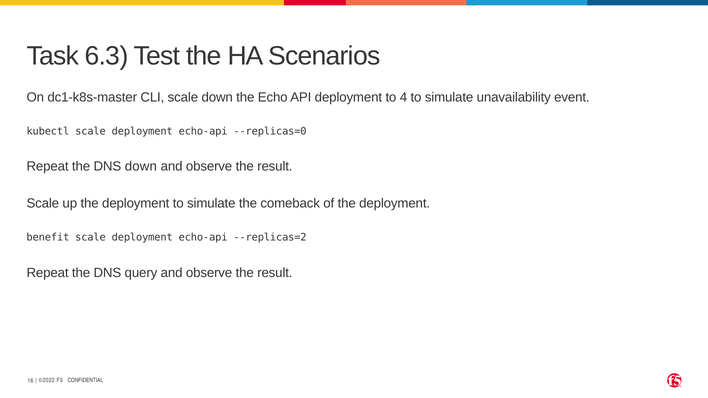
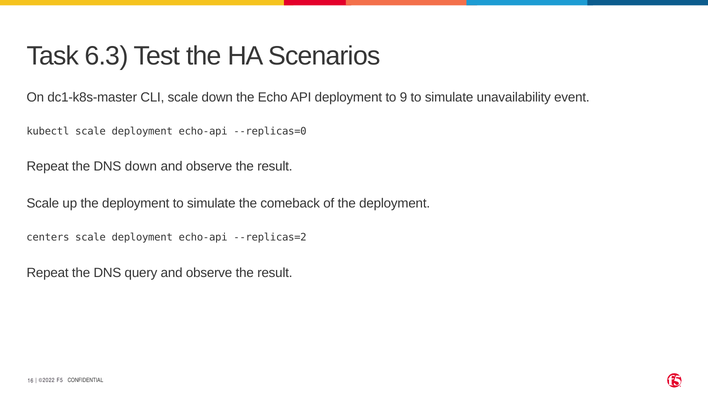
4: 4 -> 9
benefit: benefit -> centers
